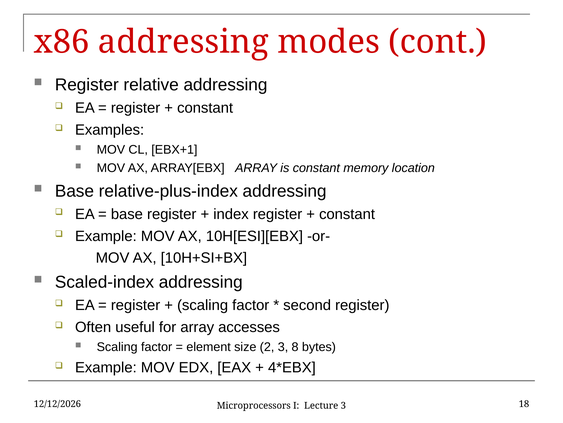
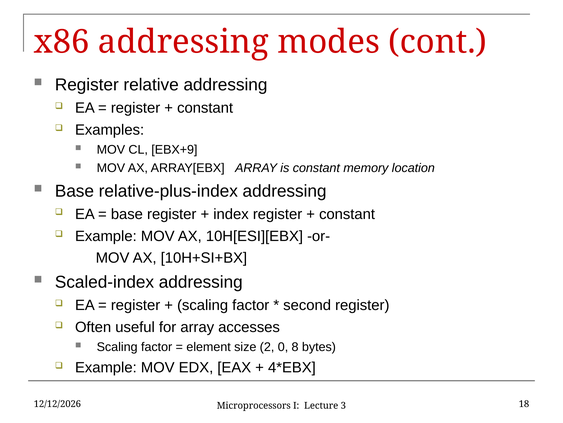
EBX+1: EBX+1 -> EBX+9
2 3: 3 -> 0
